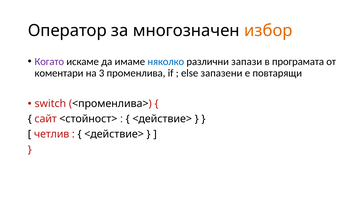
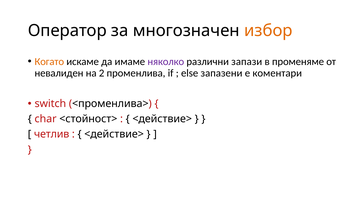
Когато colour: purple -> orange
няколко colour: blue -> purple
програмата: програмата -> променяме
коментари: коментари -> невалиден
3: 3 -> 2
повтарящи: повтарящи -> коментари
сайт: сайт -> char
